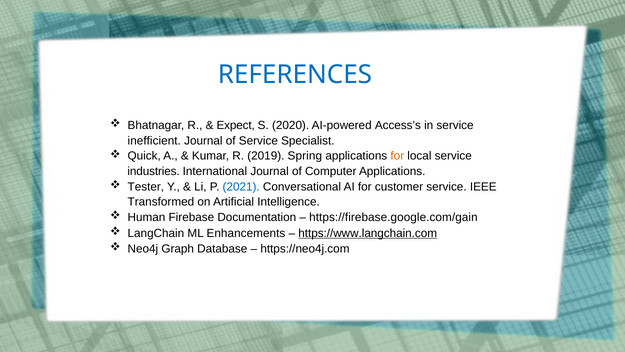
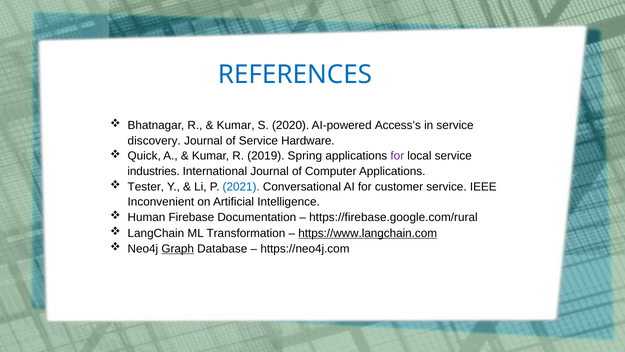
Expect at (236, 125): Expect -> Kumar
inefficient: inefficient -> discovery
Specialist: Specialist -> Hardware
for at (397, 156) colour: orange -> purple
Transformed: Transformed -> Inconvenient
https://firebase.google.com/gain: https://firebase.google.com/gain -> https://firebase.google.com/rural
Enhancements: Enhancements -> Transformation
Graph underline: none -> present
